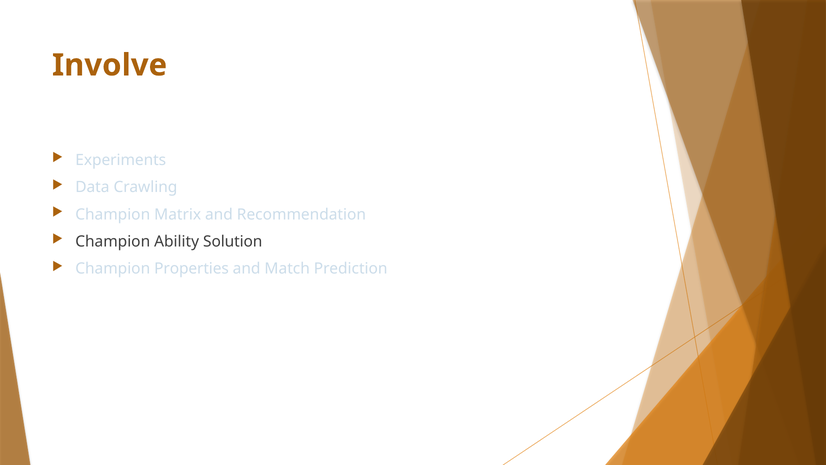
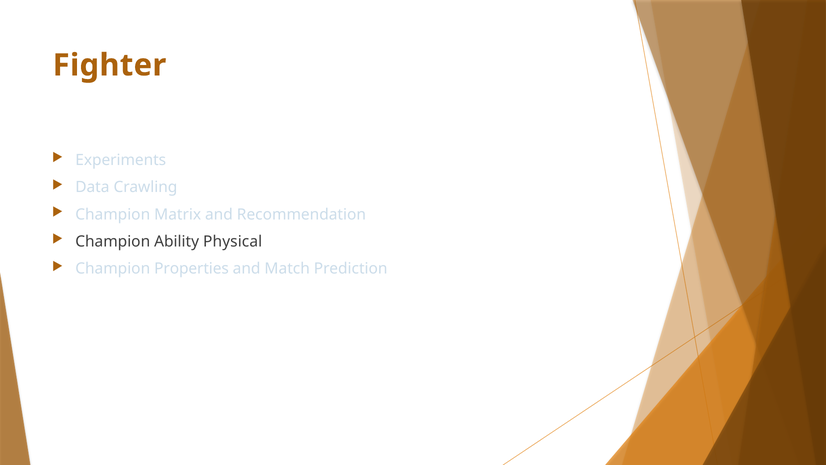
Involve: Involve -> Fighter
Solution: Solution -> Physical
